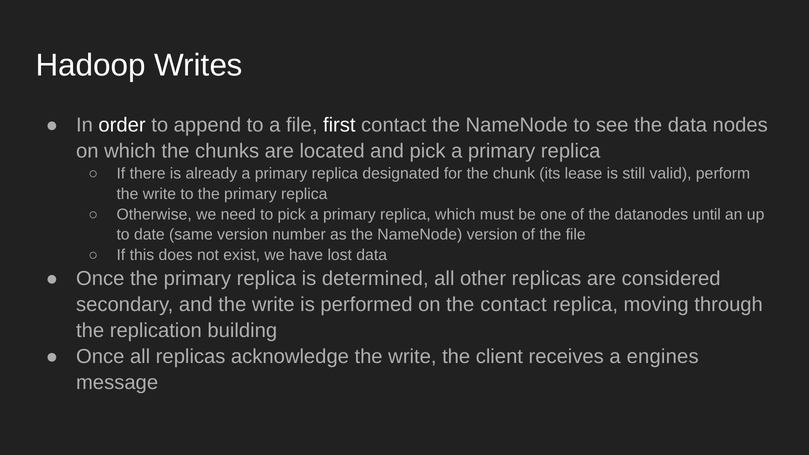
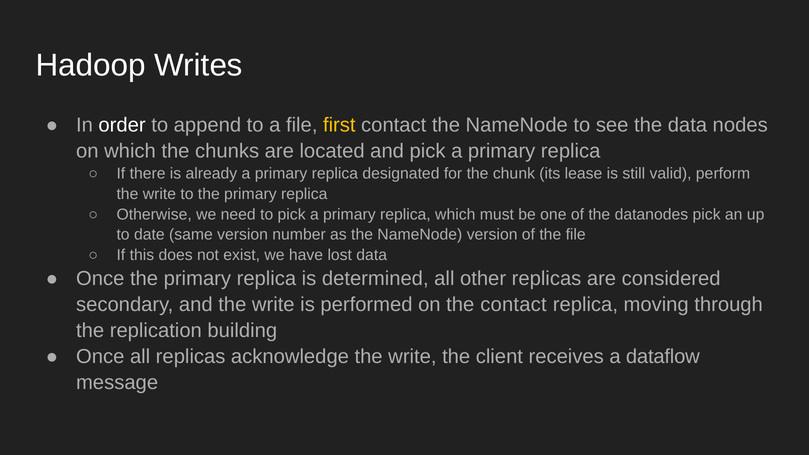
first colour: white -> yellow
datanodes until: until -> pick
engines: engines -> dataflow
